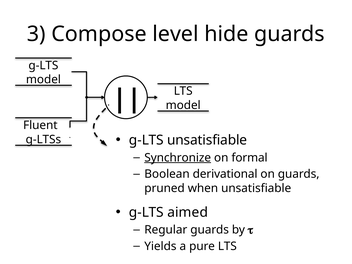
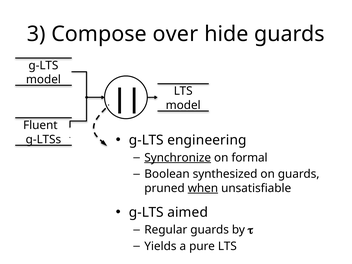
level: level -> over
g-LTS unsatisfiable: unsatisfiable -> engineering
derivational: derivational -> synthesized
when underline: none -> present
